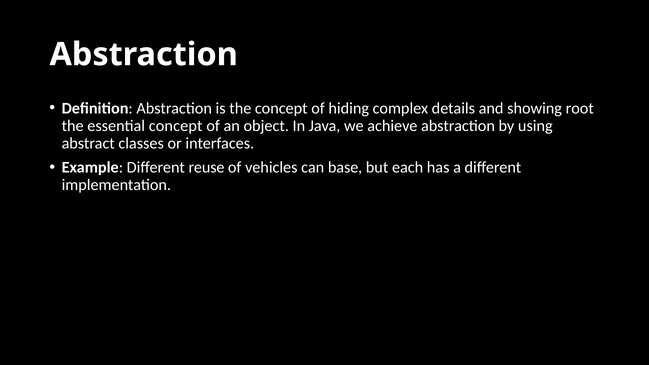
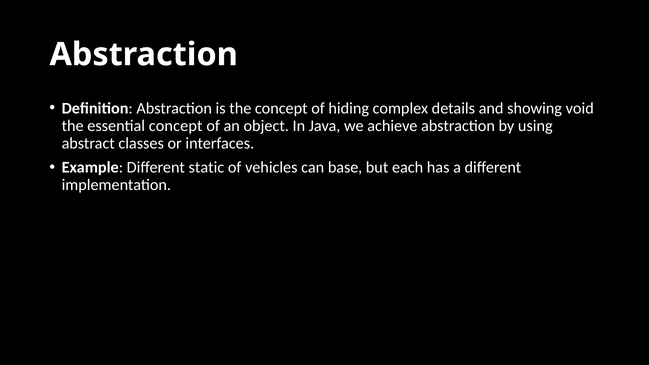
root: root -> void
reuse: reuse -> static
